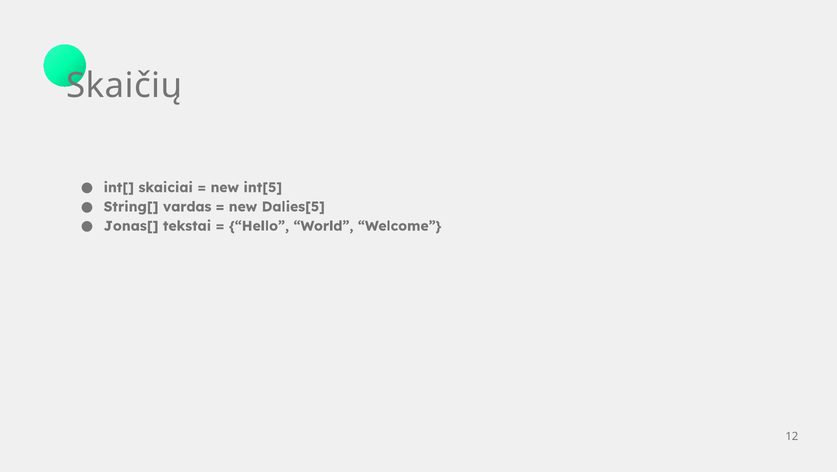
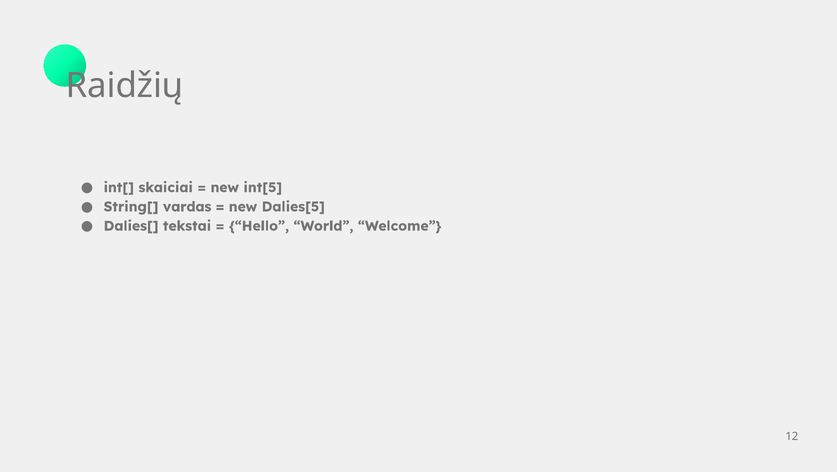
Skaičių: Skaičių -> Raidžių
Jonas[: Jonas[ -> Dalies[
